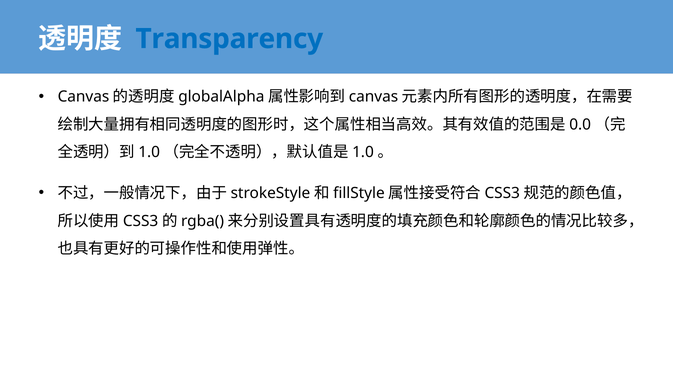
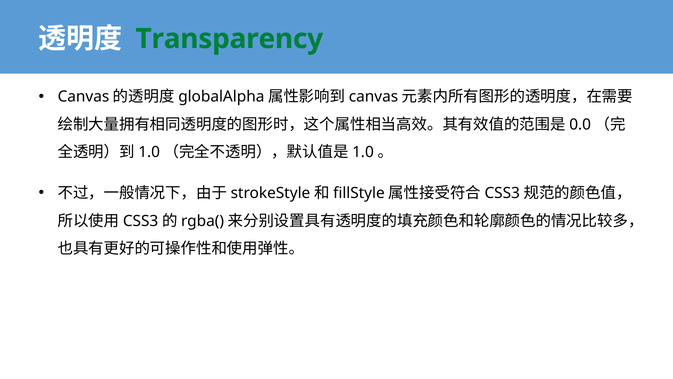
Transparency colour: blue -> green
